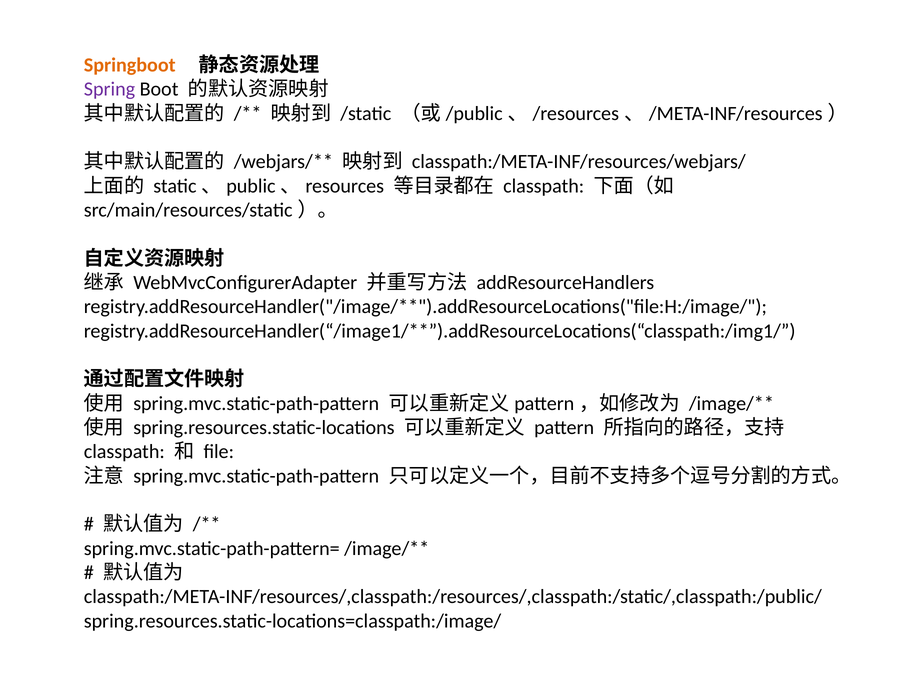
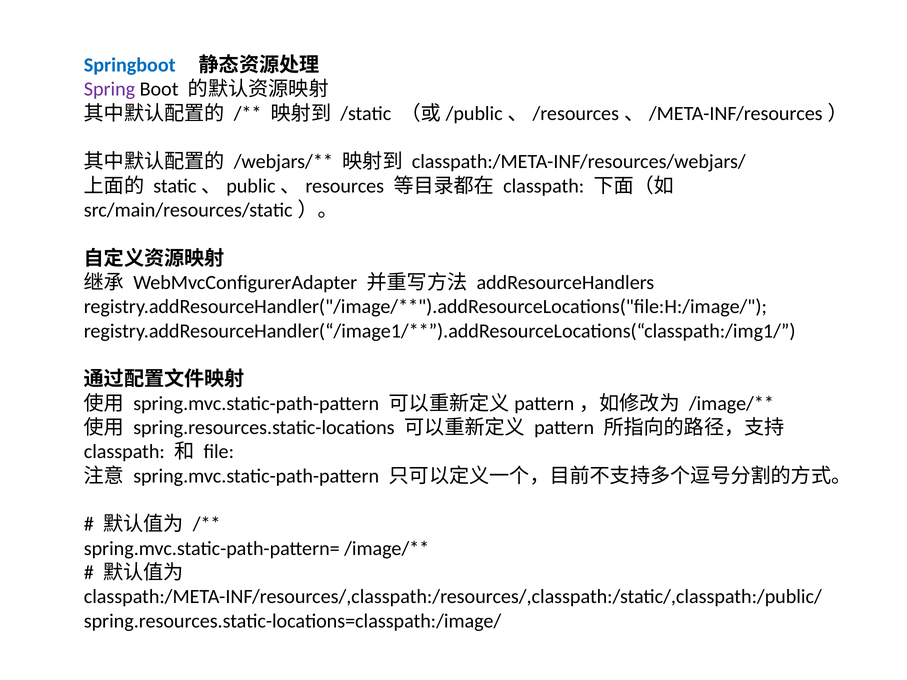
Springboot colour: orange -> blue
